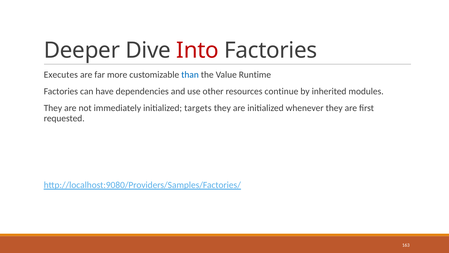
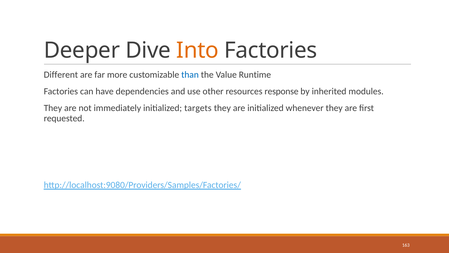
Into colour: red -> orange
Executes: Executes -> Different
continue: continue -> response
